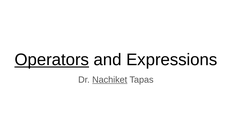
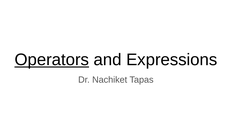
Nachiket underline: present -> none
